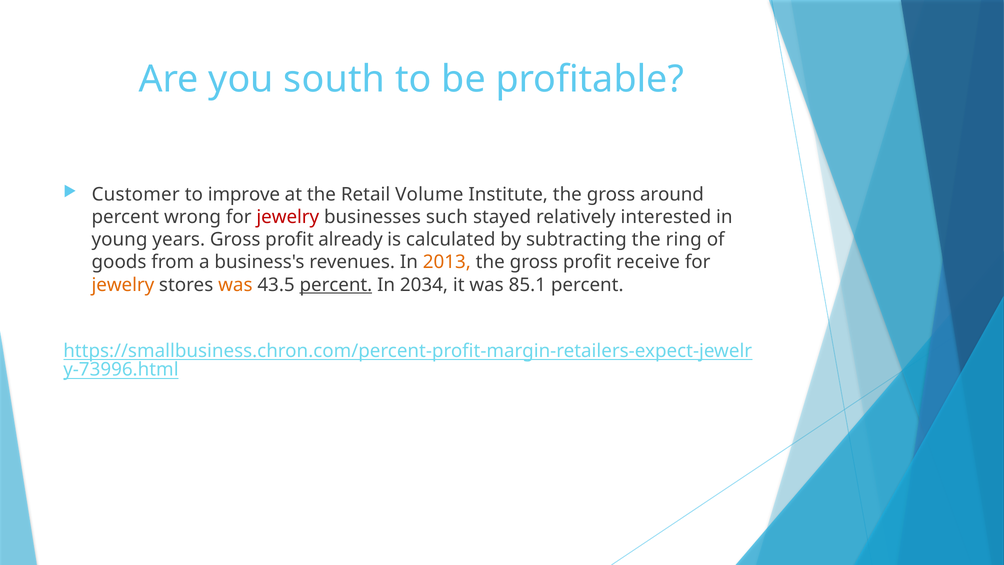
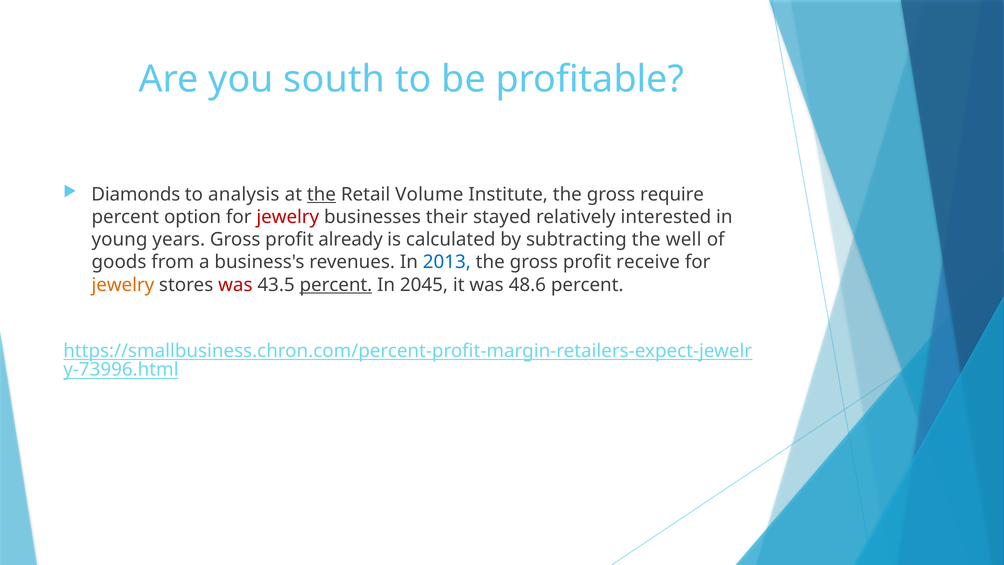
Customer: Customer -> Diamonds
improve: improve -> analysis
the at (321, 194) underline: none -> present
around: around -> require
wrong: wrong -> option
such: such -> their
ring: ring -> well
2013 colour: orange -> blue
was at (235, 285) colour: orange -> red
2034: 2034 -> 2045
85.1: 85.1 -> 48.6
